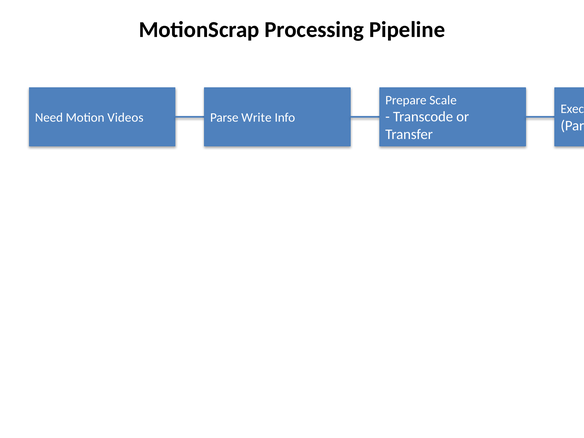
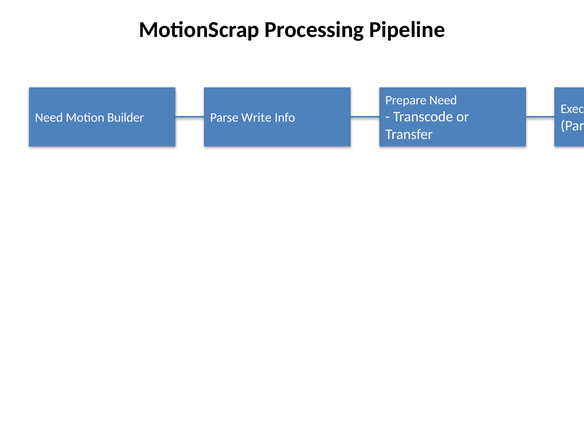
Prepare Scale: Scale -> Need
Videos: Videos -> Builder
